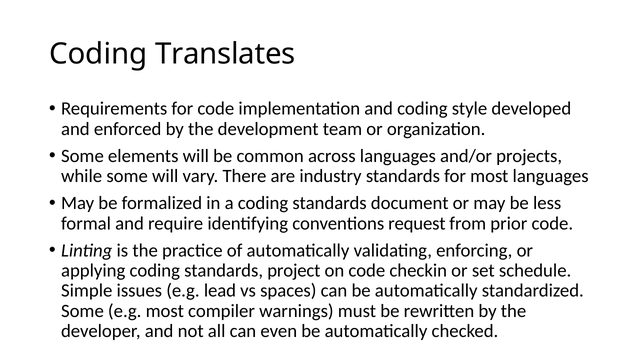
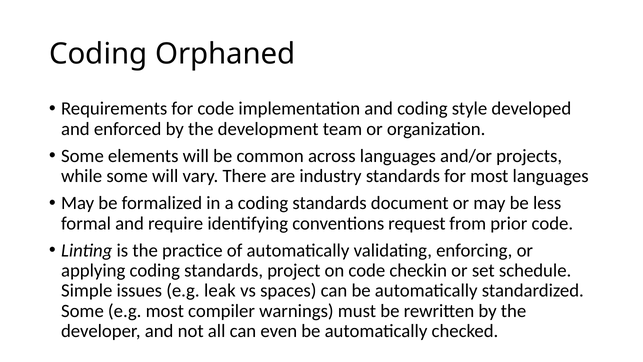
Translates: Translates -> Orphaned
lead: lead -> leak
